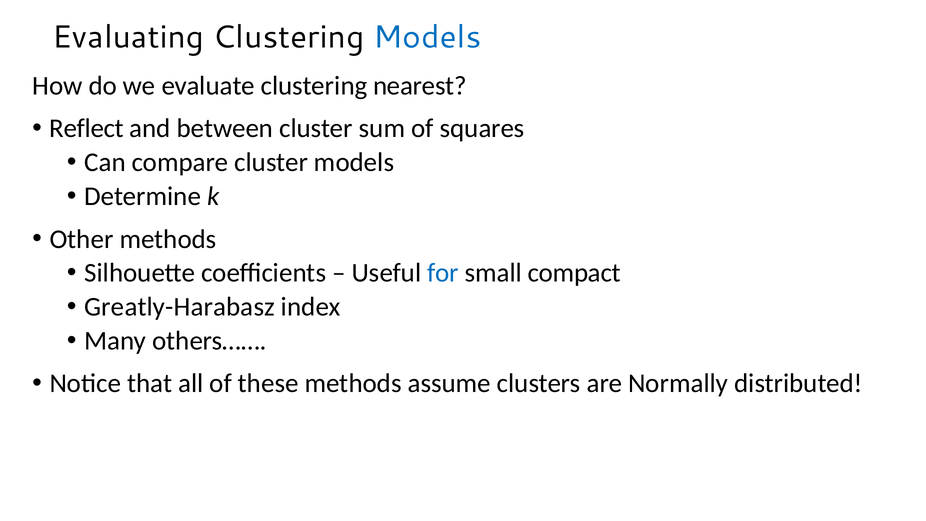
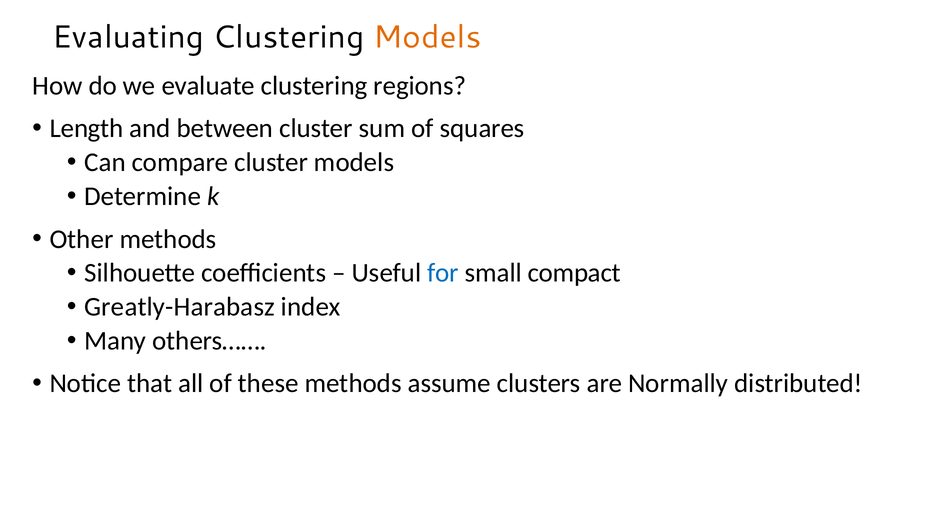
Models at (427, 37) colour: blue -> orange
nearest: nearest -> regions
Reflect: Reflect -> Length
